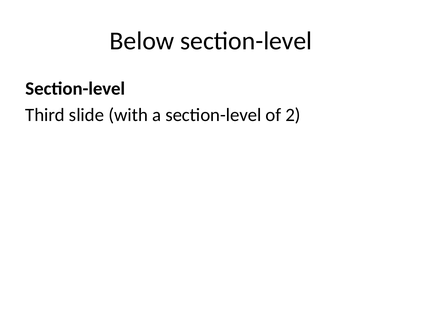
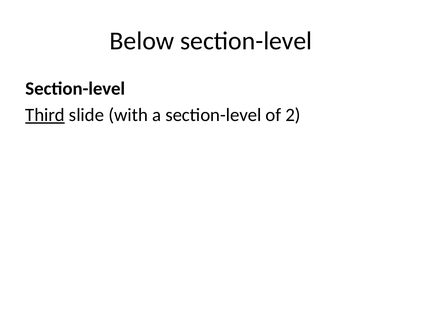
Third underline: none -> present
